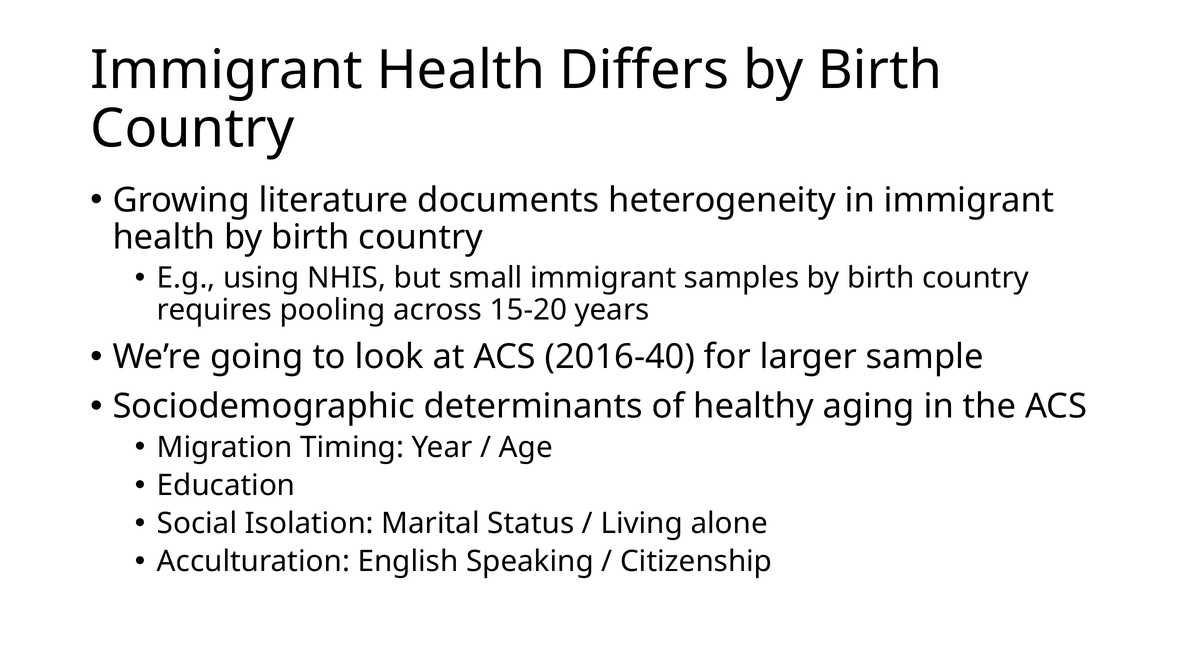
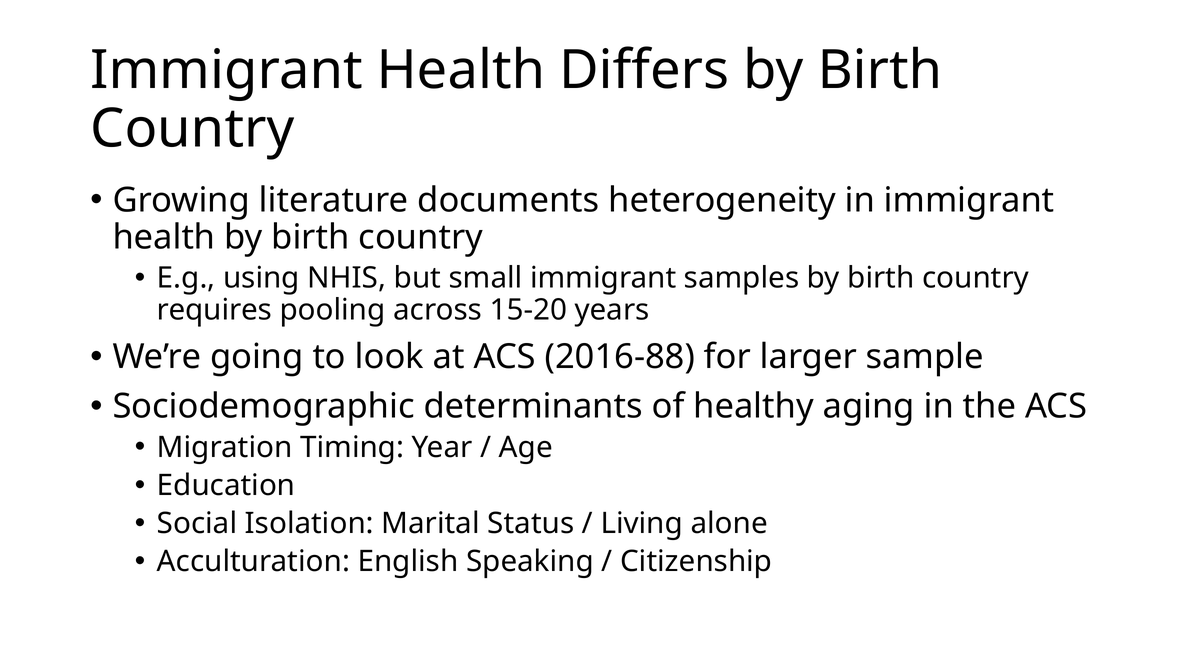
2016-40: 2016-40 -> 2016-88
